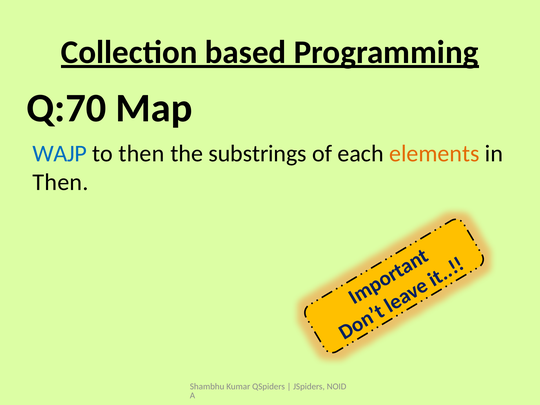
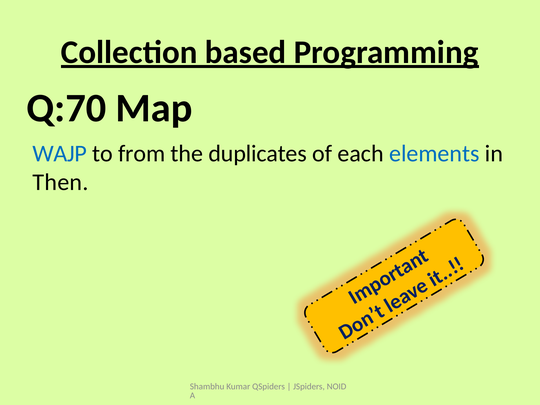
to then: then -> from
substrings: substrings -> duplicates
elements colour: orange -> blue
